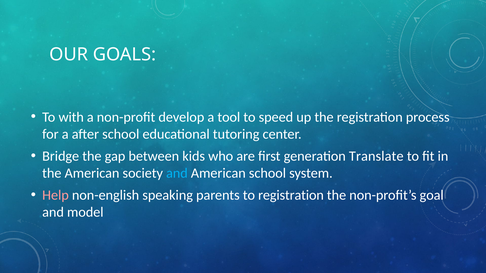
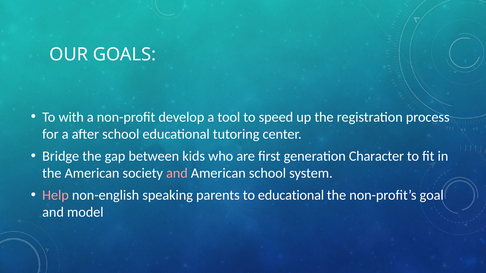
Translate: Translate -> Character
and at (177, 173) colour: light blue -> pink
to registration: registration -> educational
